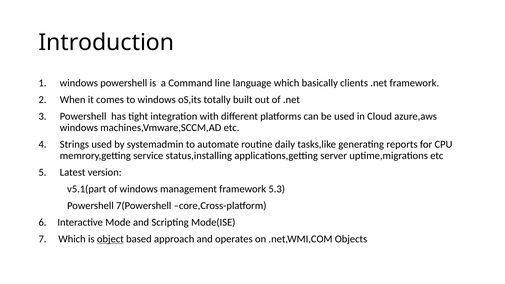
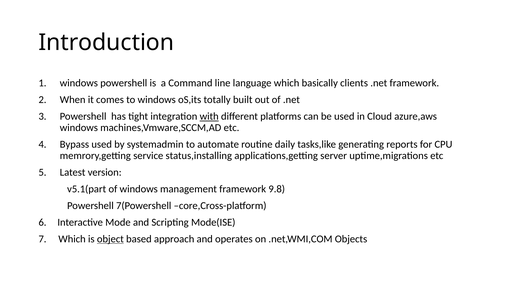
with underline: none -> present
Strings: Strings -> Bypass
5.3: 5.3 -> 9.8
